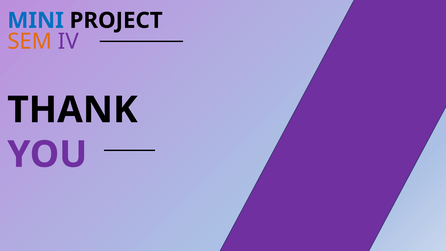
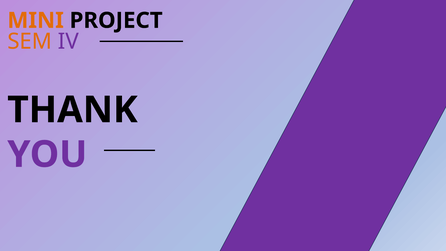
MINI colour: blue -> orange
